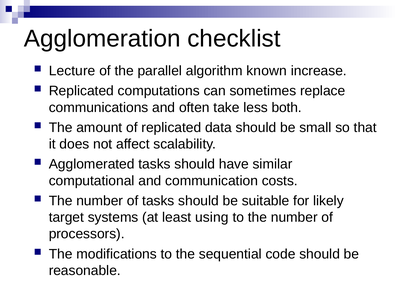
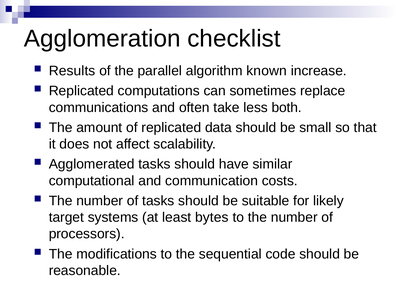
Lecture: Lecture -> Results
using: using -> bytes
